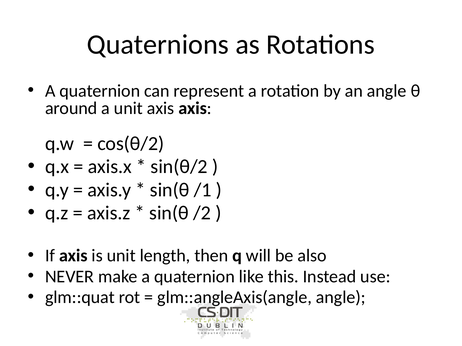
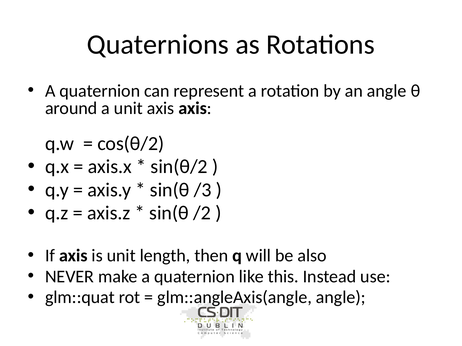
/1: /1 -> /3
